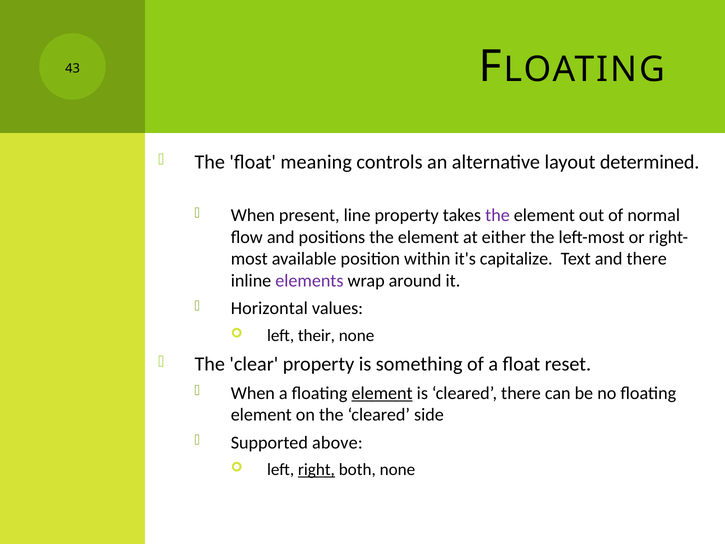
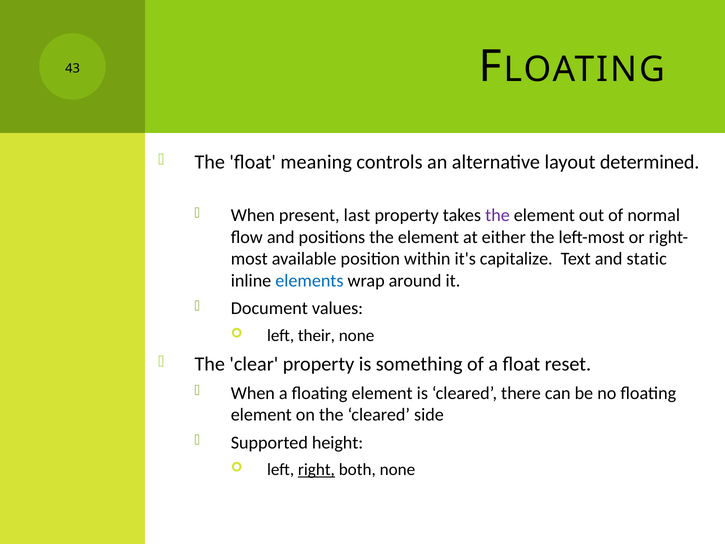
line: line -> last
and there: there -> static
elements colour: purple -> blue
Horizontal: Horizontal -> Document
element at (382, 393) underline: present -> none
above: above -> height
